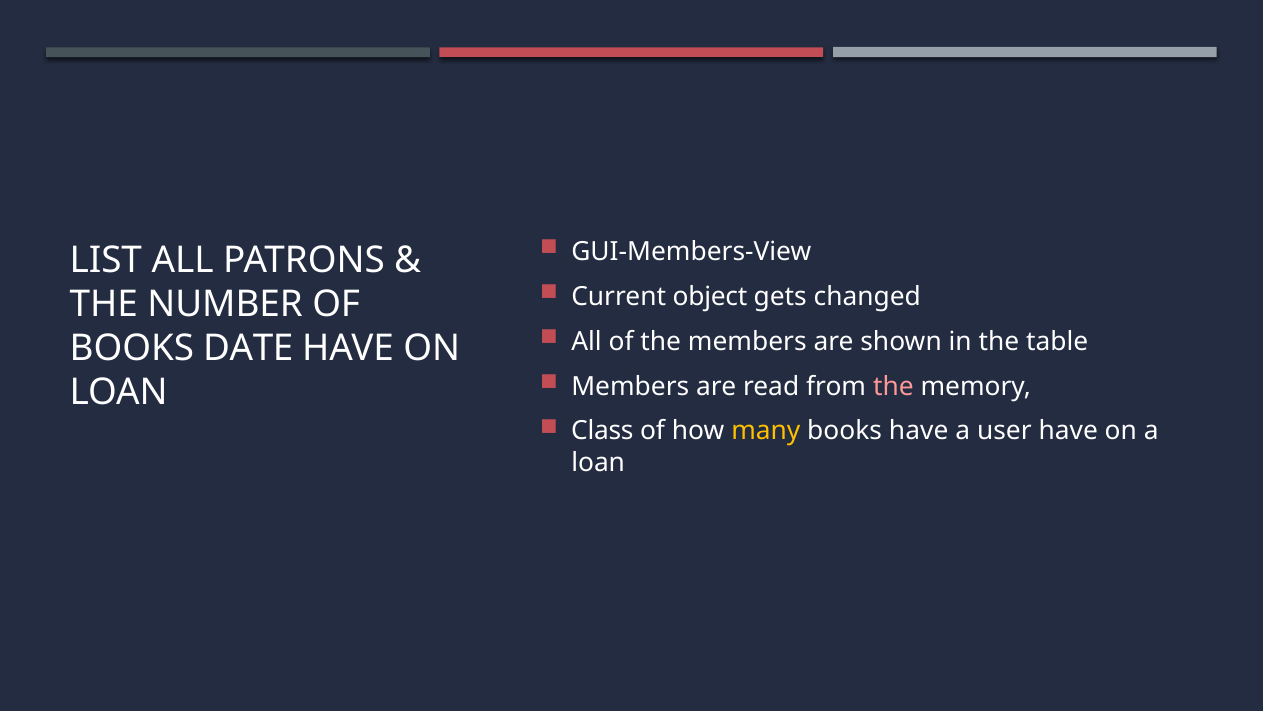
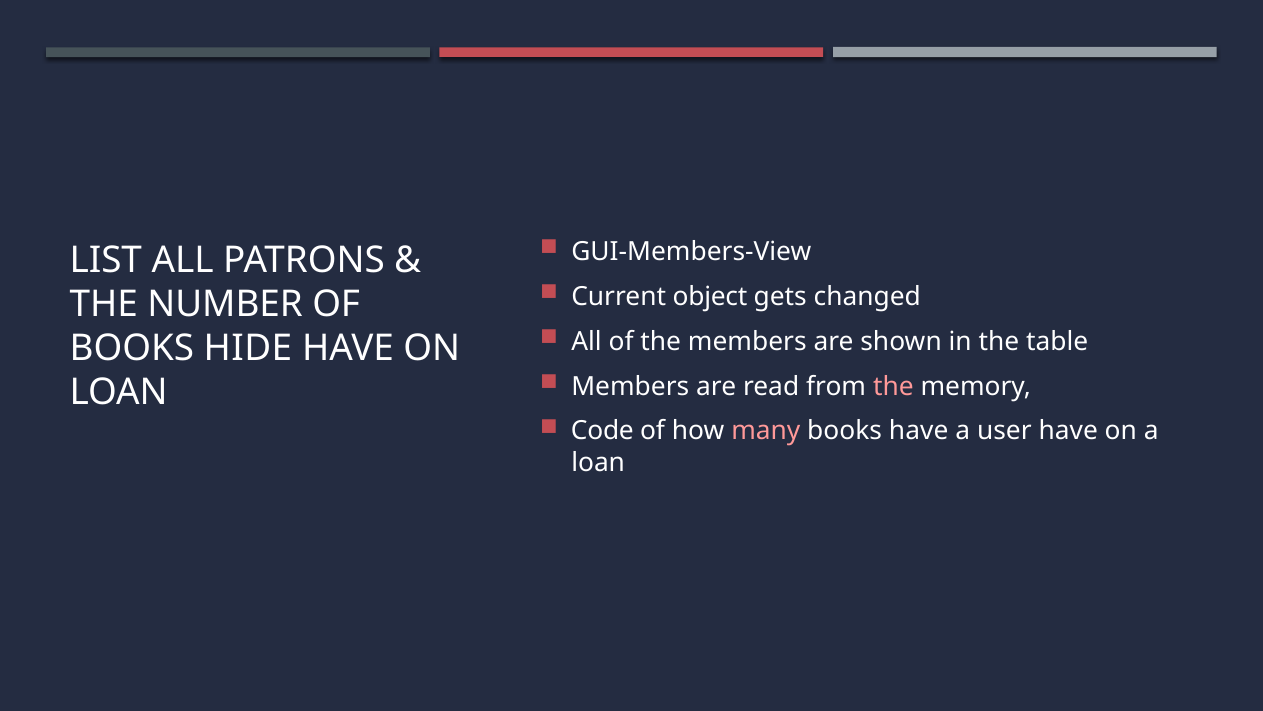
DATE: DATE -> HIDE
Class: Class -> Code
many colour: yellow -> pink
